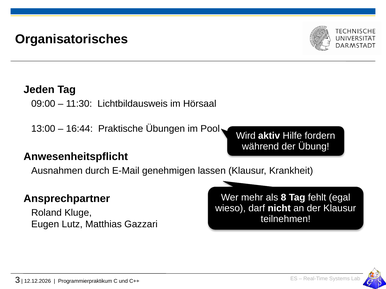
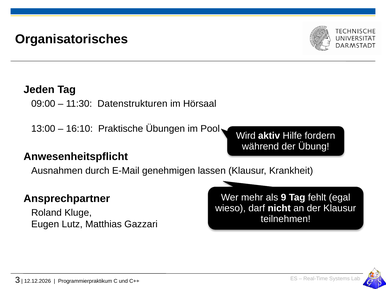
Lichtbildausweis: Lichtbildausweis -> Datenstrukturen
16:44: 16:44 -> 16:10
8: 8 -> 9
